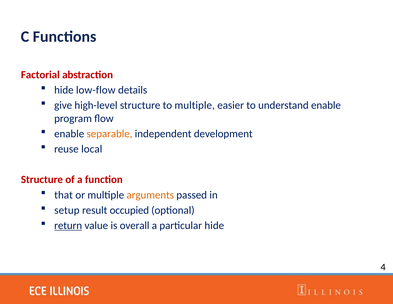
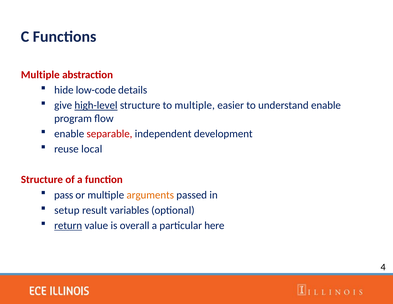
Factorial at (40, 75): Factorial -> Multiple
low-flow: low-flow -> low-code
high-level underline: none -> present
separable colour: orange -> red
that: that -> pass
occupied: occupied -> variables
particular hide: hide -> here
